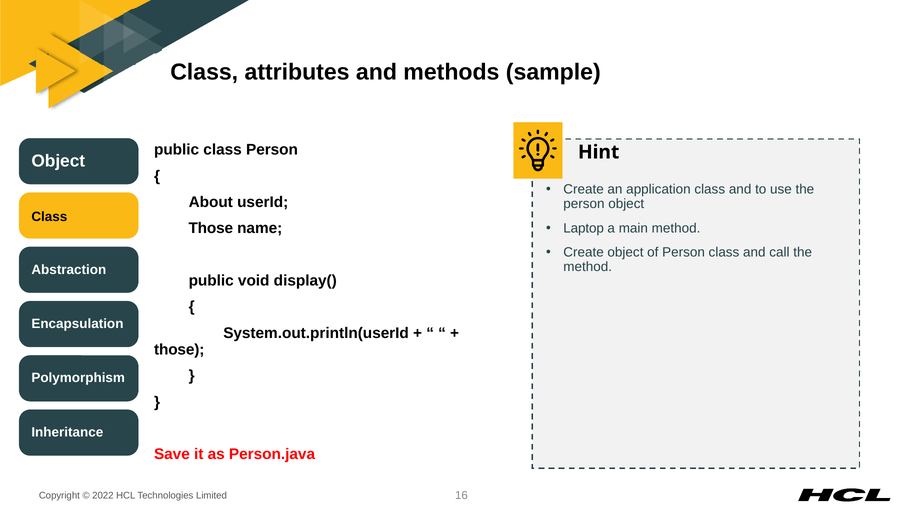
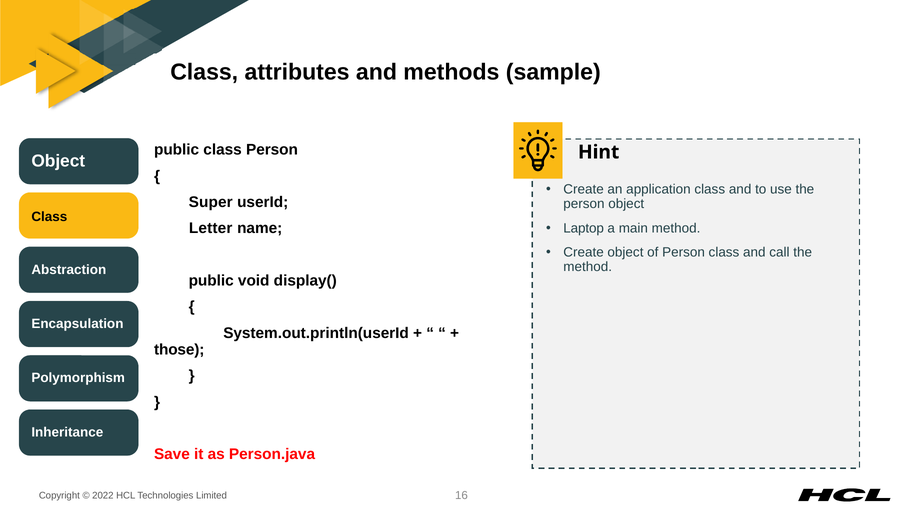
About: About -> Super
Those at (211, 228): Those -> Letter
